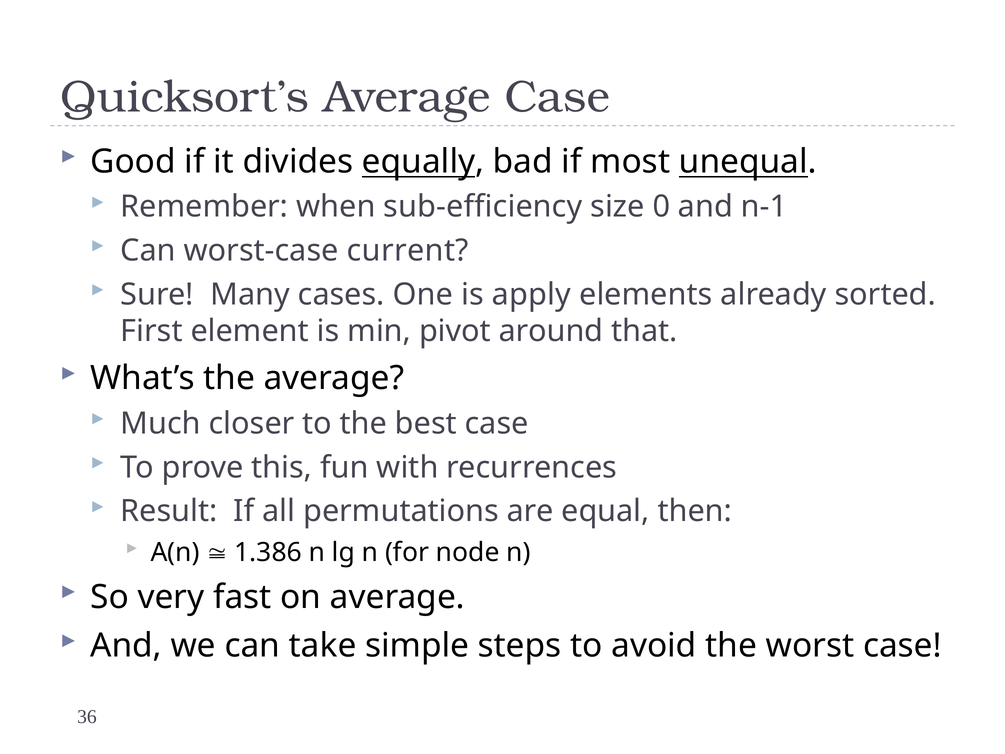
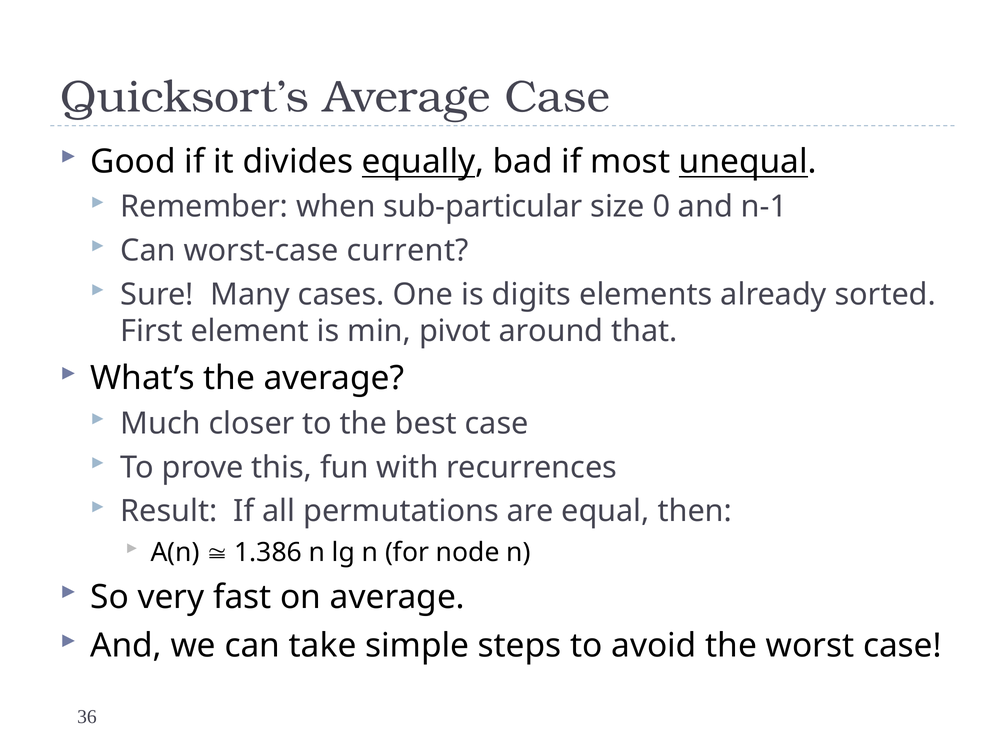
sub-efficiency: sub-efficiency -> sub-particular
apply: apply -> digits
